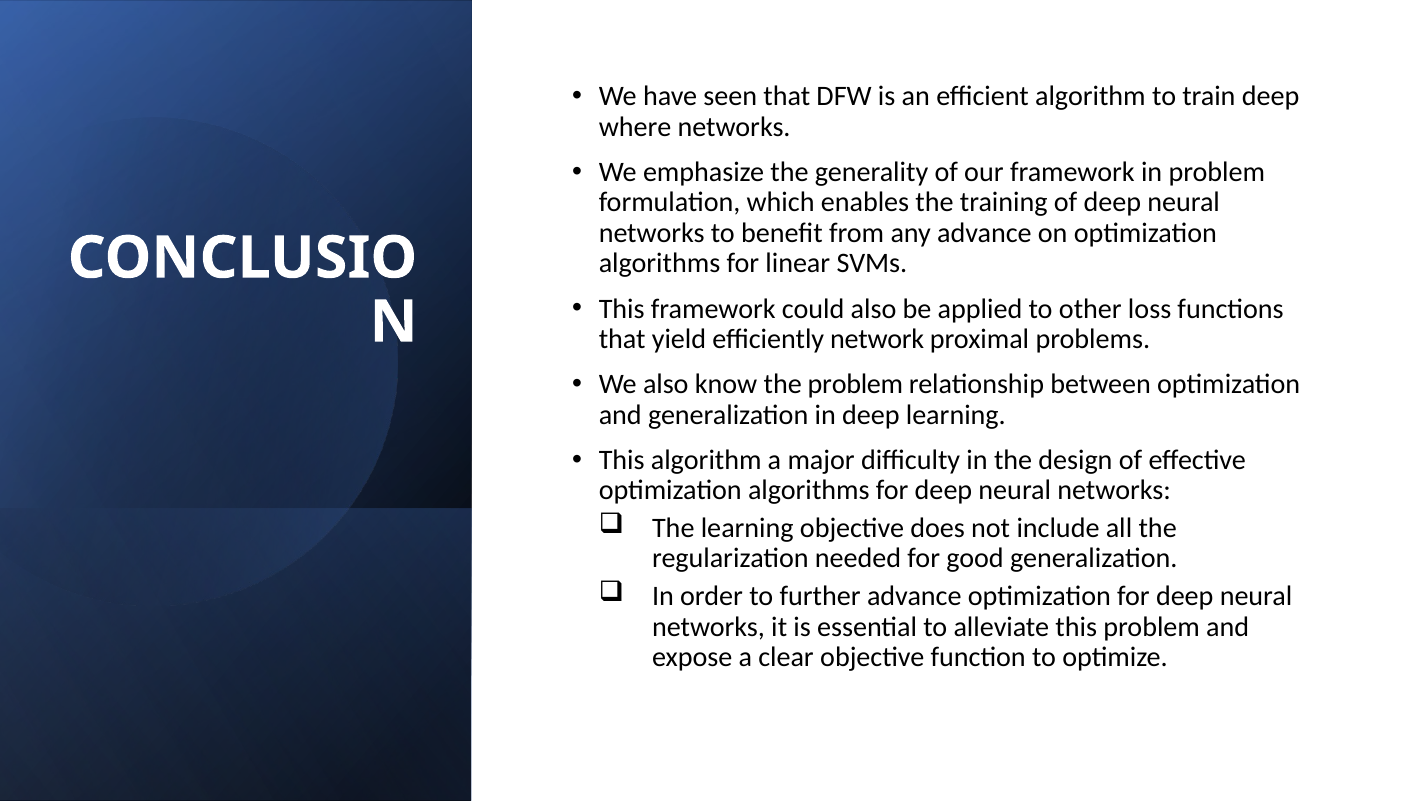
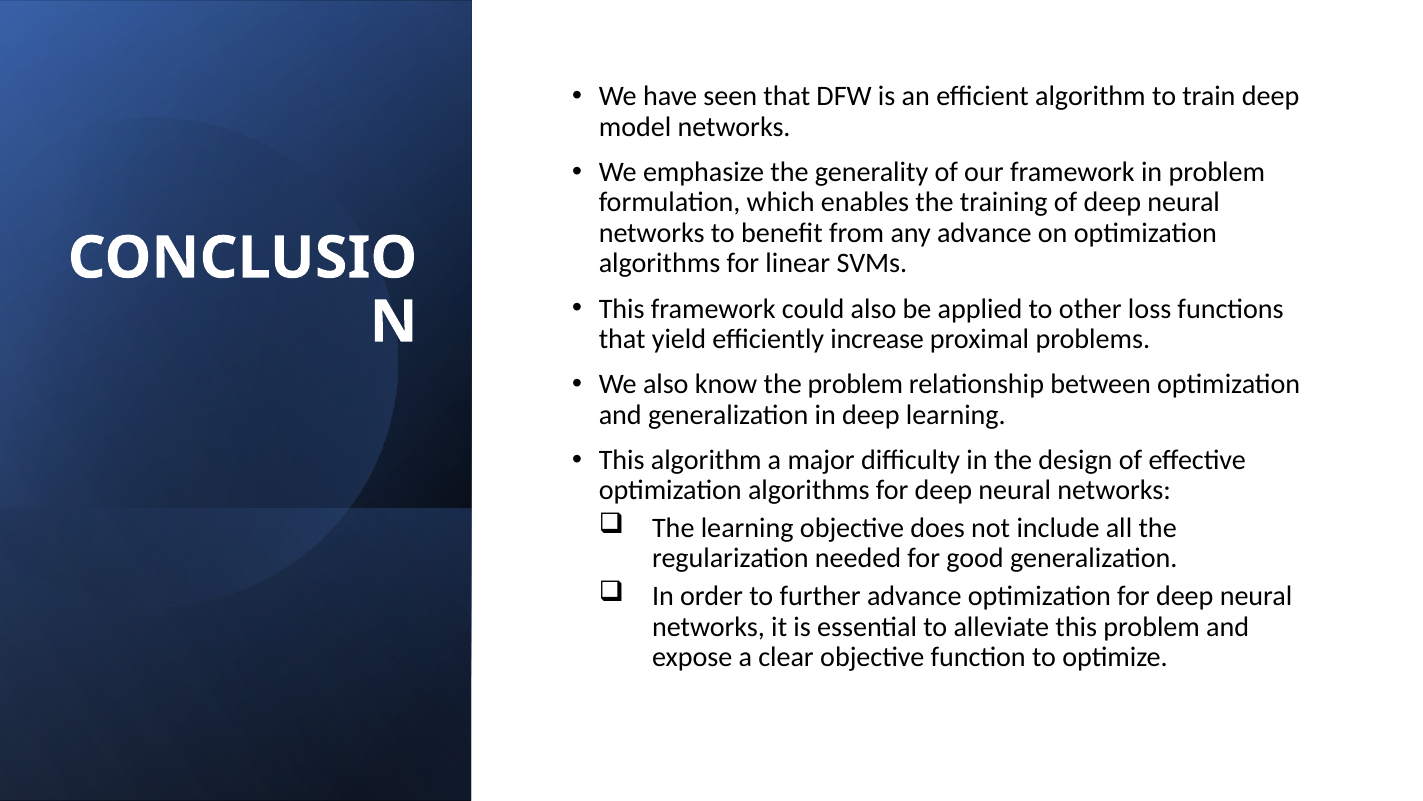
where: where -> model
network: network -> increase
